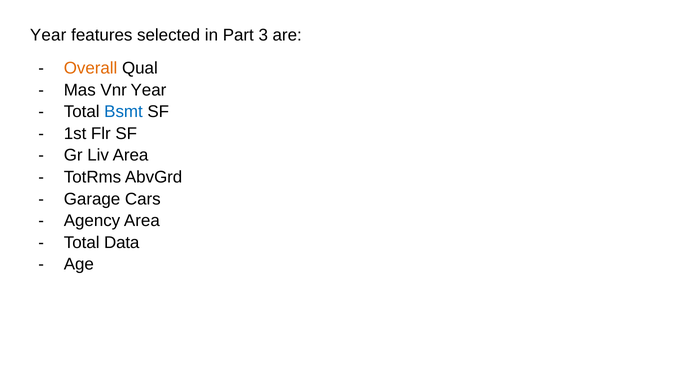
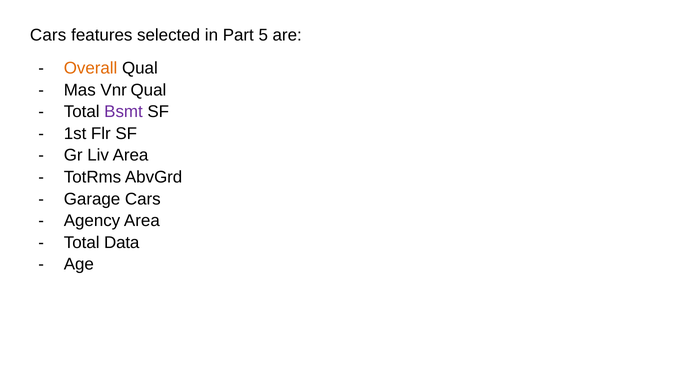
Year at (48, 35): Year -> Cars
3: 3 -> 5
Vnr Year: Year -> Qual
Bsmt colour: blue -> purple
